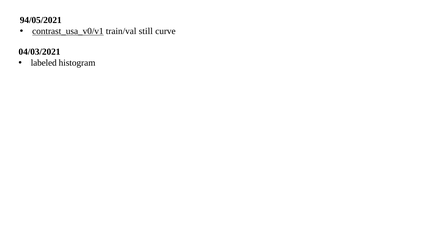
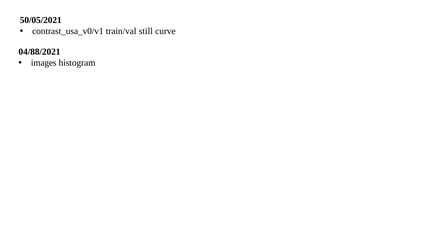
94/05/2021: 94/05/2021 -> 50/05/2021
contrast_usa_v0/v1 underline: present -> none
04/03/2021: 04/03/2021 -> 04/88/2021
labeled: labeled -> images
